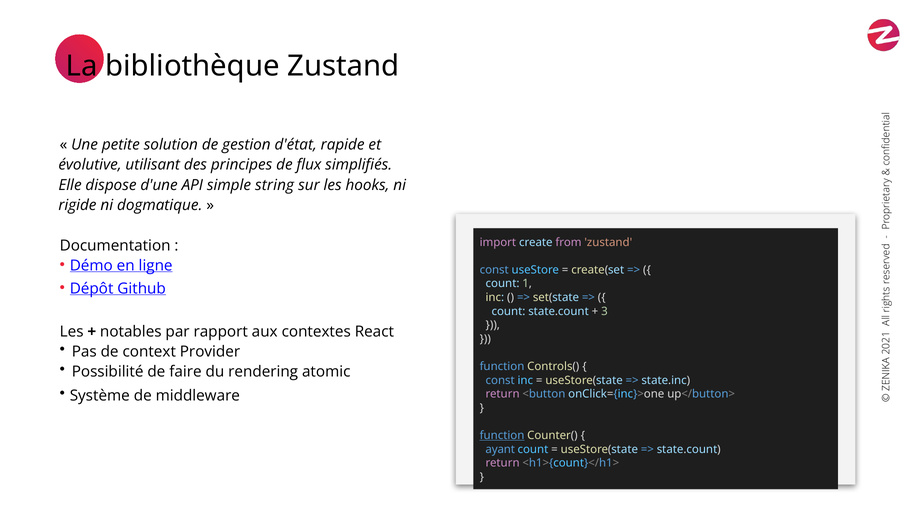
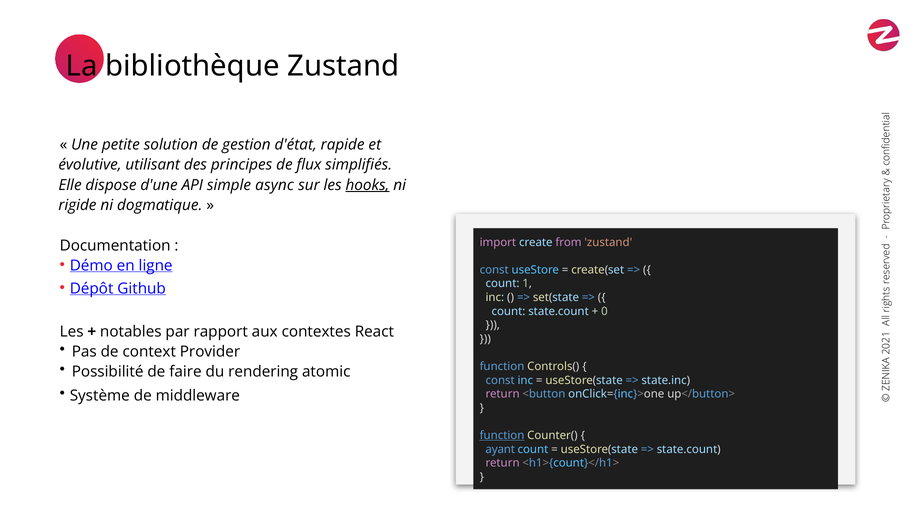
string: string -> async
hooks underline: none -> present
3 at (604, 312): 3 -> 0
